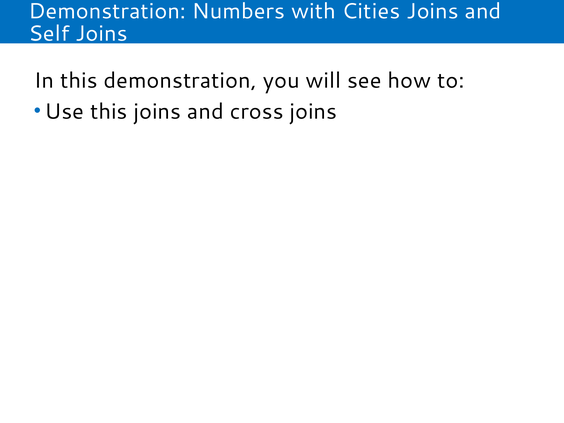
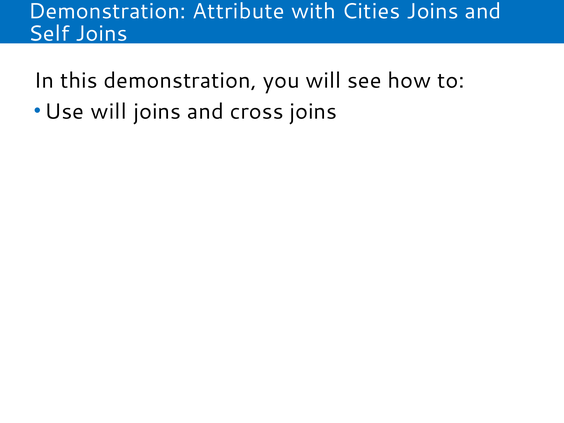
Numbers: Numbers -> Attribute
Use this: this -> will
